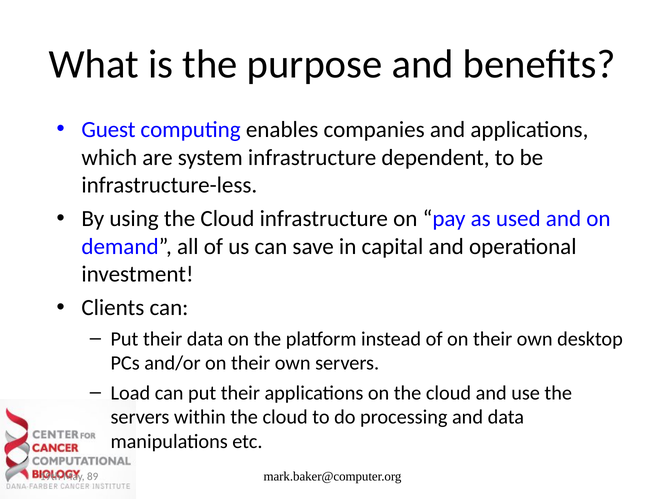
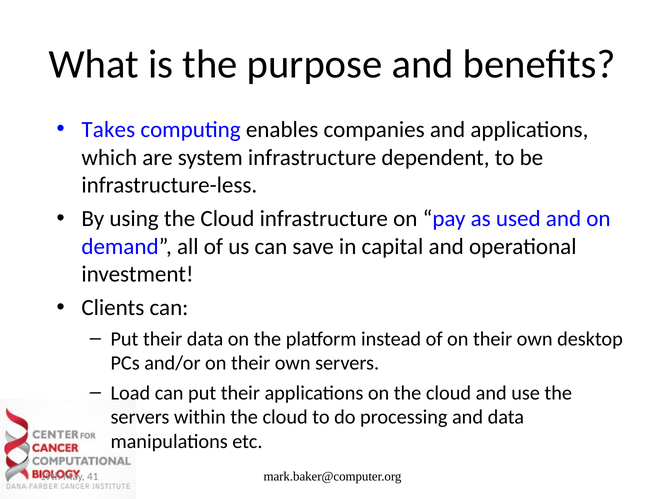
Guest: Guest -> Takes
89: 89 -> 41
